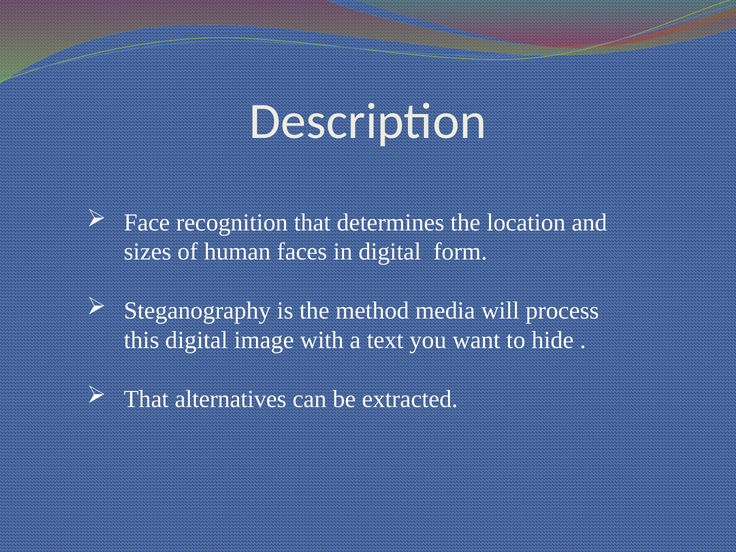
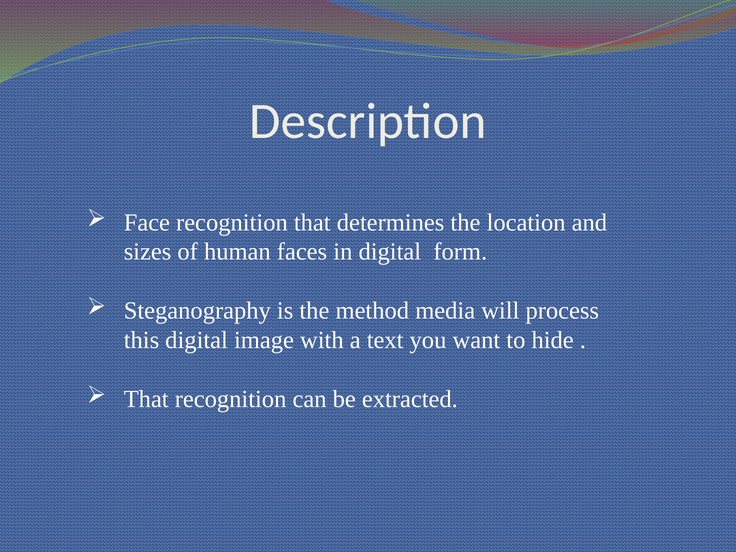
That alternatives: alternatives -> recognition
